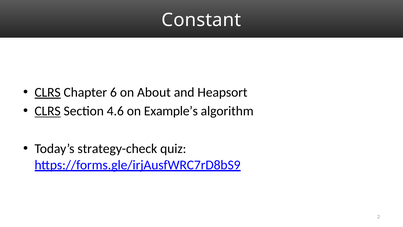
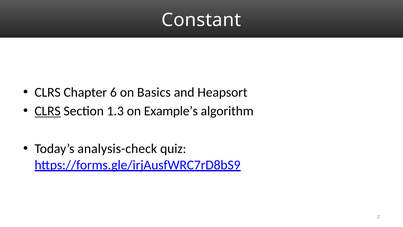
CLRS at (48, 92) underline: present -> none
About: About -> Basics
4.6: 4.6 -> 1.3
strategy-check: strategy-check -> analysis-check
